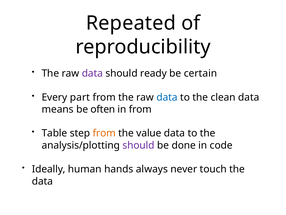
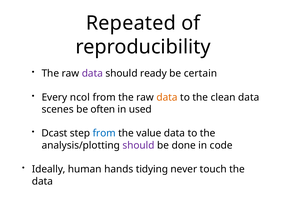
part: part -> ncol
data at (167, 97) colour: blue -> orange
means: means -> scenes
in from: from -> used
Table: Table -> Dcast
from at (104, 133) colour: orange -> blue
always: always -> tidying
